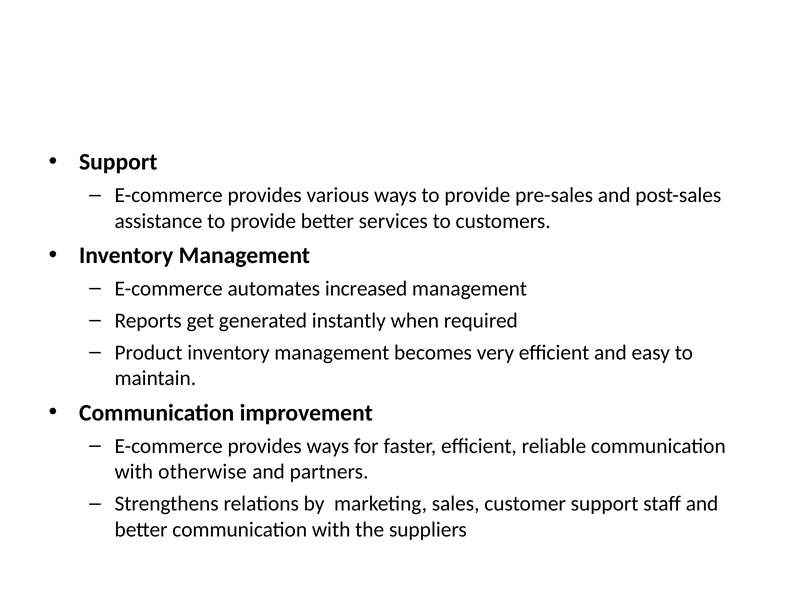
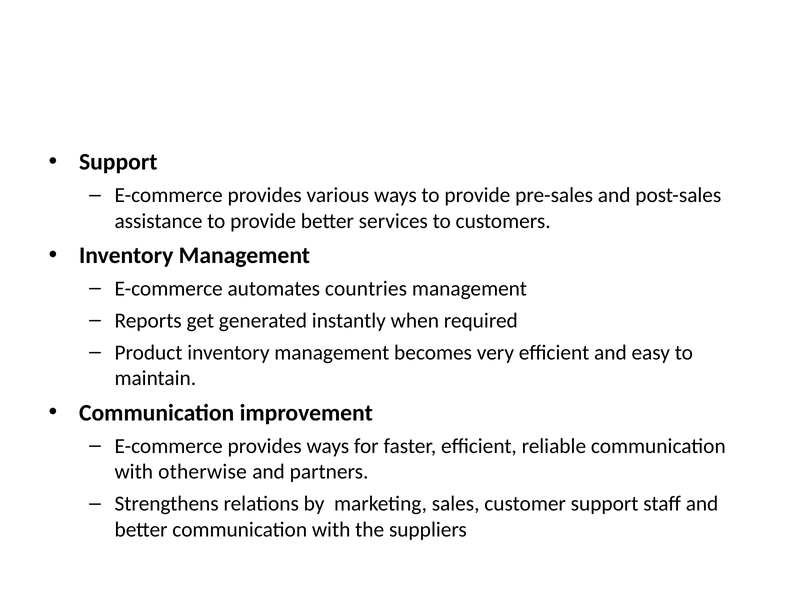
increased: increased -> countries
